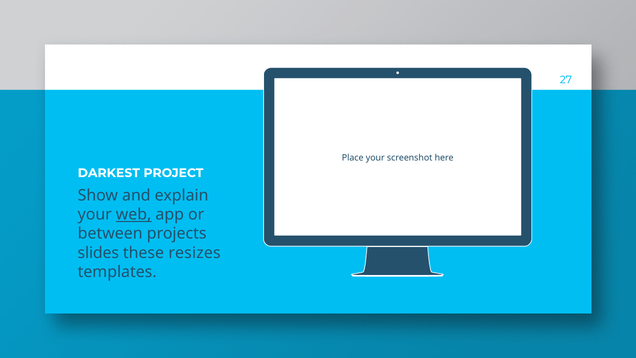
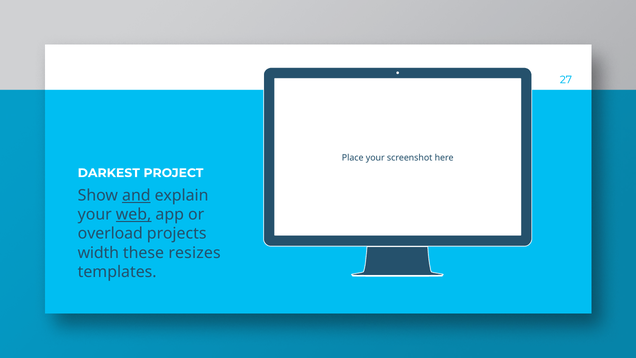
and underline: none -> present
between: between -> overload
slides: slides -> width
